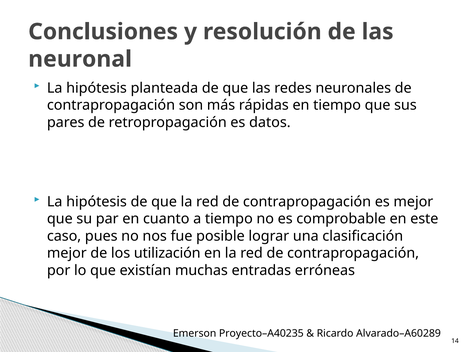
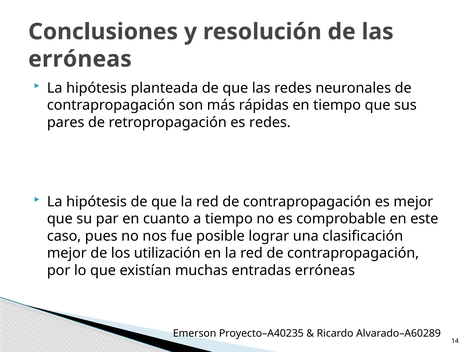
neuronal at (80, 59): neuronal -> erróneas
es datos: datos -> redes
